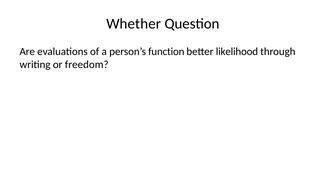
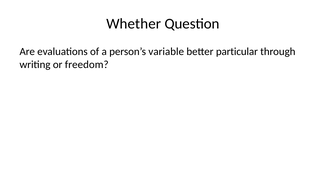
function: function -> variable
likelihood: likelihood -> particular
